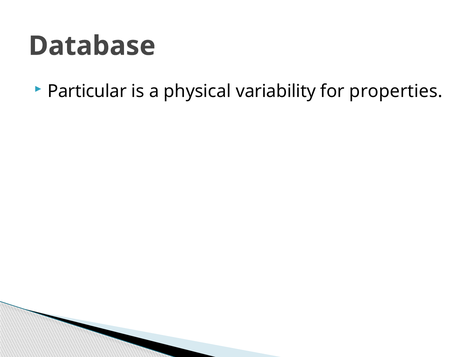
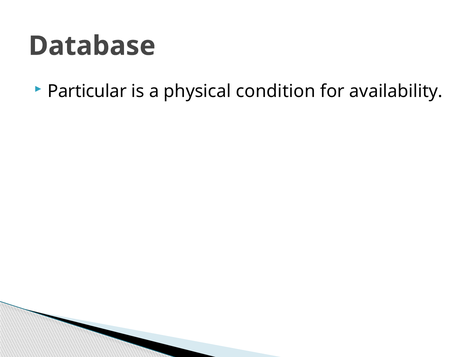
variability: variability -> condition
properties: properties -> availability
